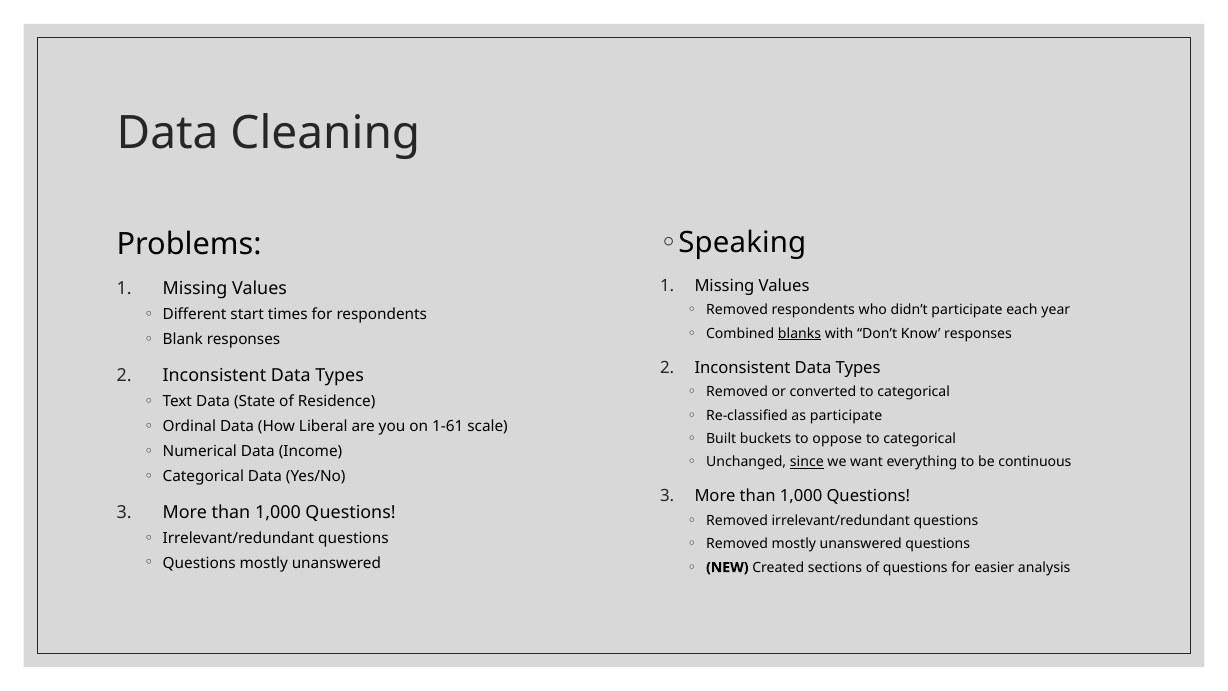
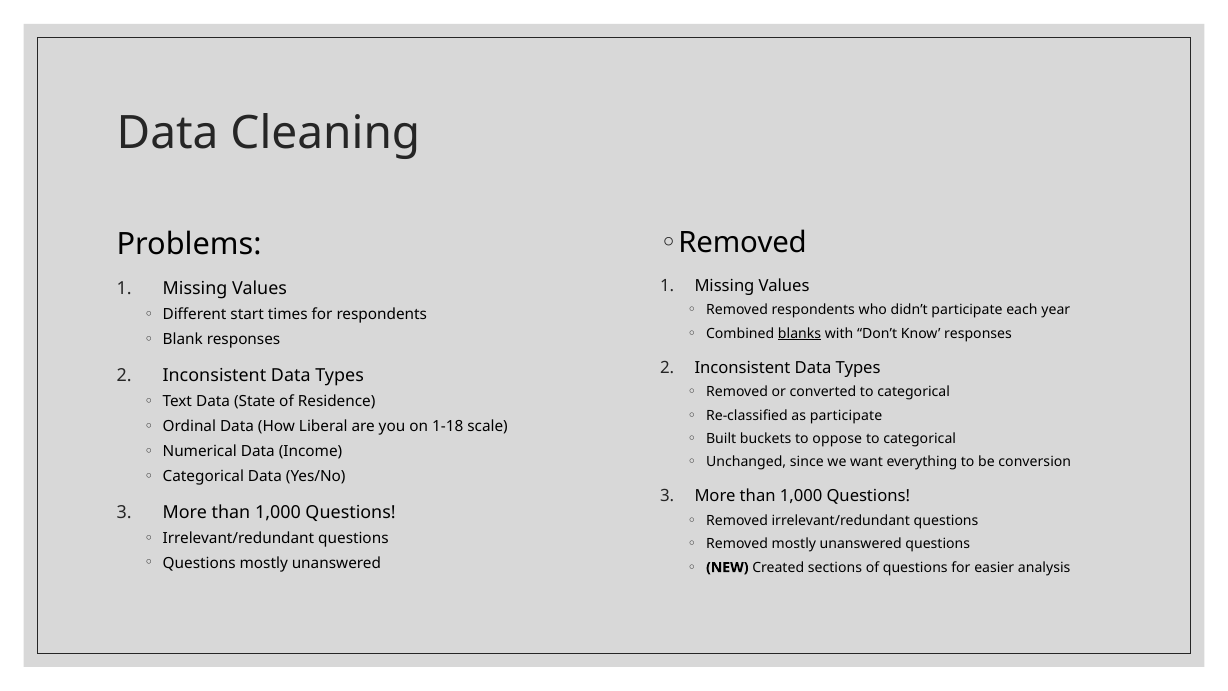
Speaking at (742, 243): Speaking -> Removed
1-61: 1-61 -> 1-18
since underline: present -> none
continuous: continuous -> conversion
